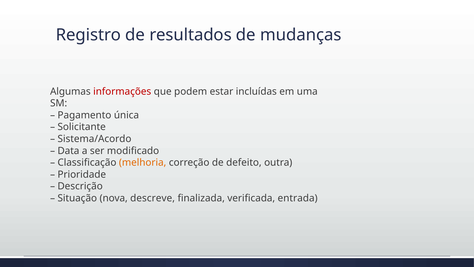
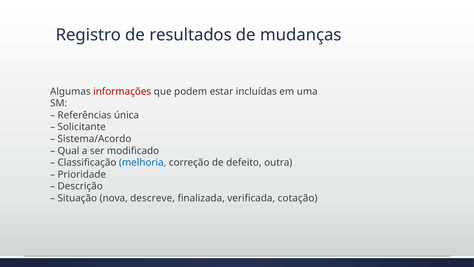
Pagamento: Pagamento -> Referências
Data: Data -> Qual
melhoria colour: orange -> blue
entrada: entrada -> cotação
